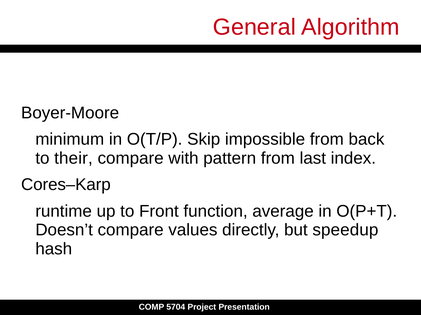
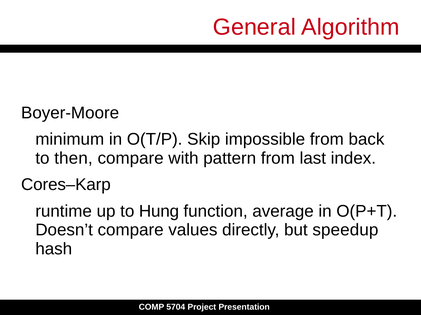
their: their -> then
Front: Front -> Hung
